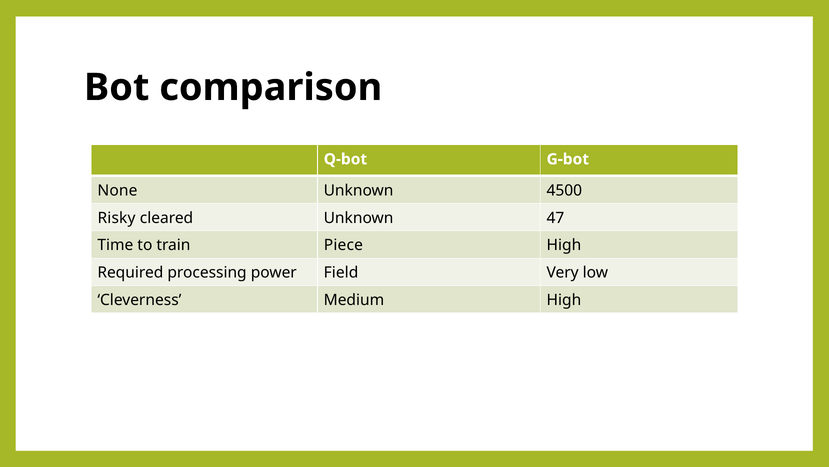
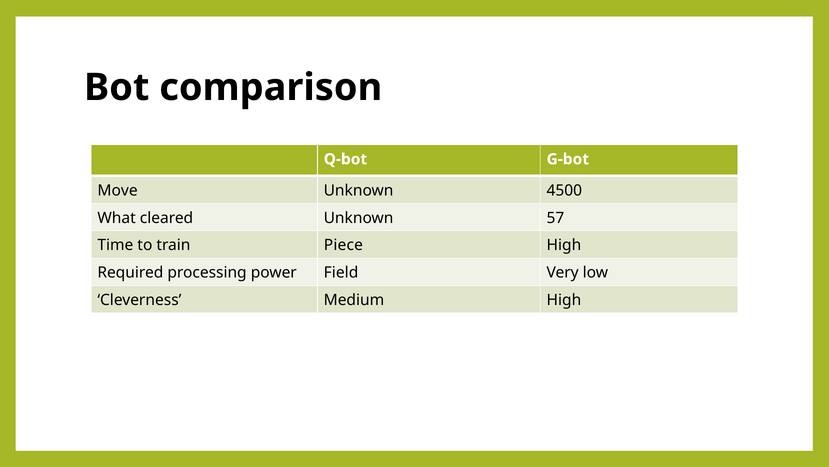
None: None -> Move
Risky: Risky -> What
47: 47 -> 57
